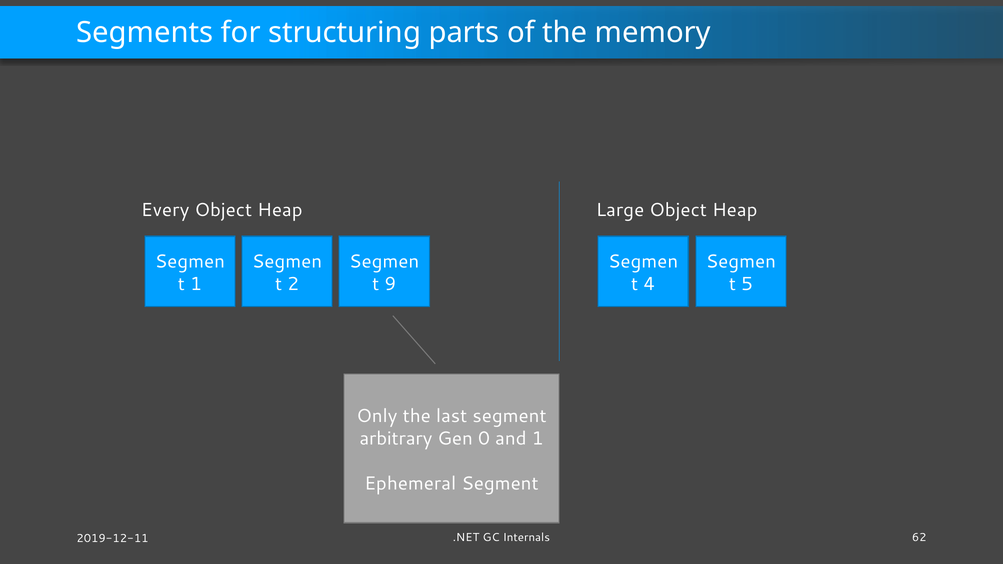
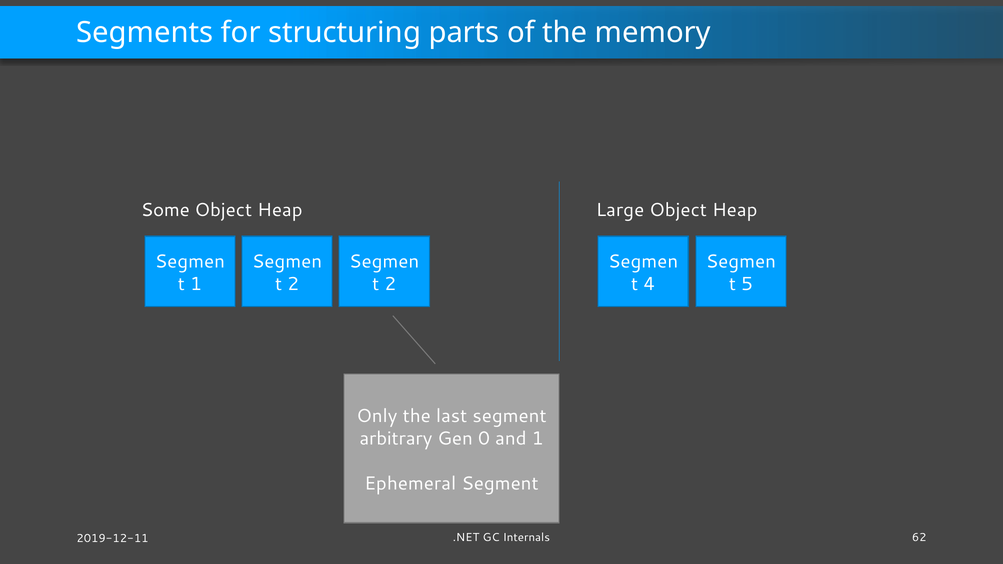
Every: Every -> Some
9 at (390, 284): 9 -> 2
